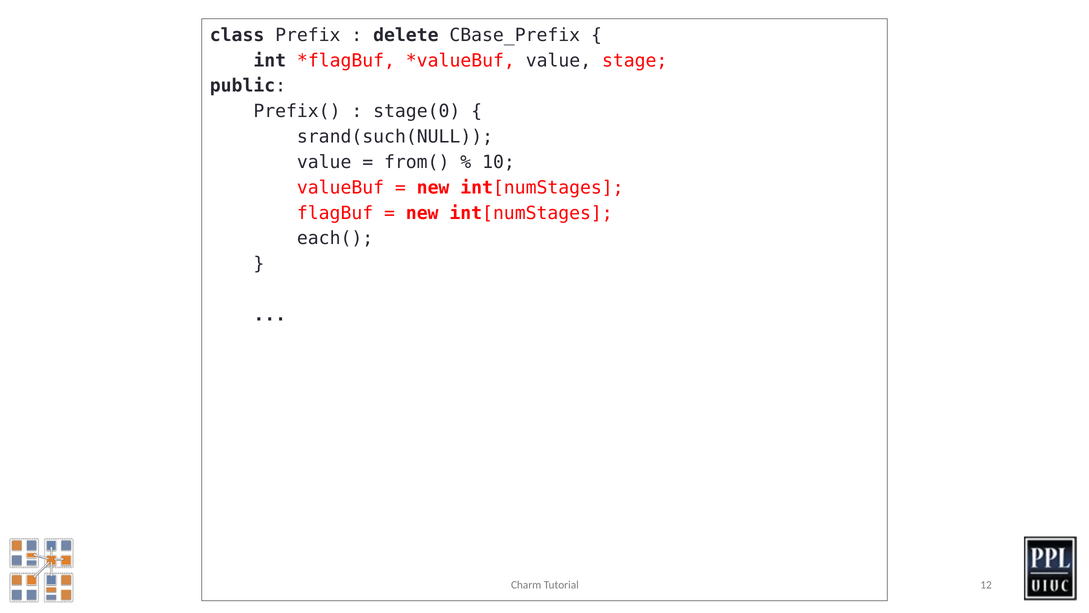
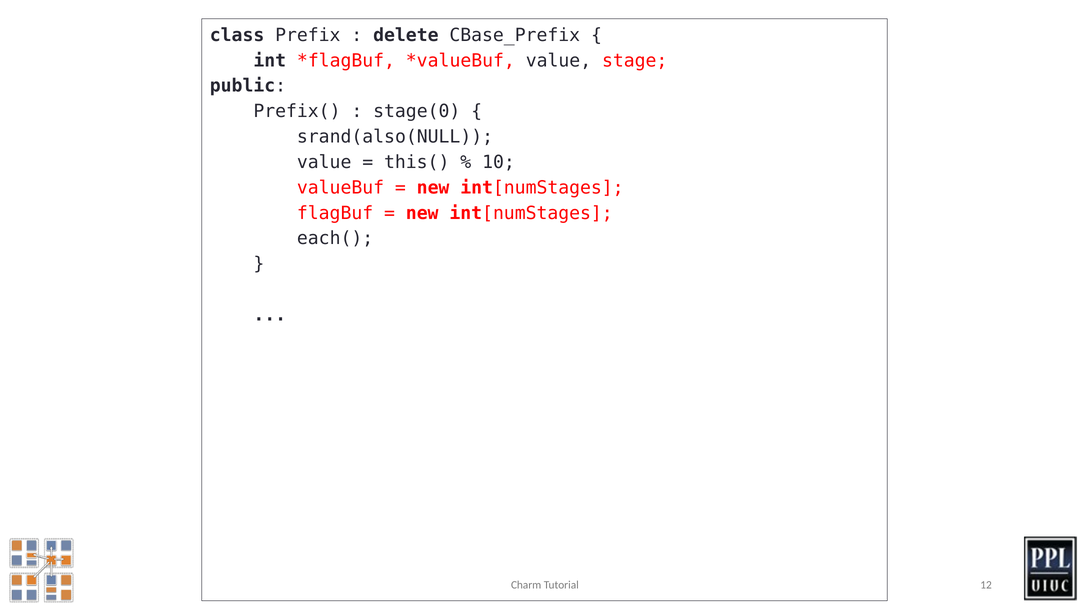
srand(such(NULL: srand(such(NULL -> srand(also(NULL
from(: from( -> this(
